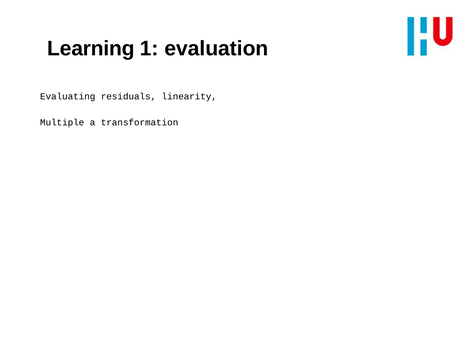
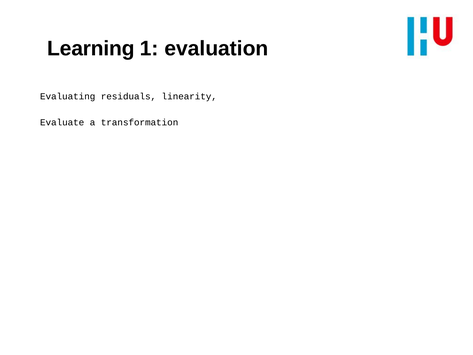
Multiple: Multiple -> Evaluate
